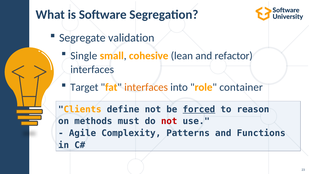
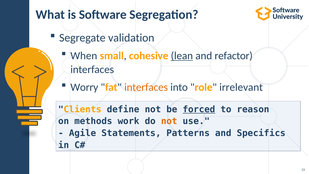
Single: Single -> When
lean underline: none -> present
Target: Target -> Worry
container: container -> irrelevant
must: must -> work
not at (169, 121) colour: red -> orange
Complexity: Complexity -> Statements
Functions: Functions -> Specifics
